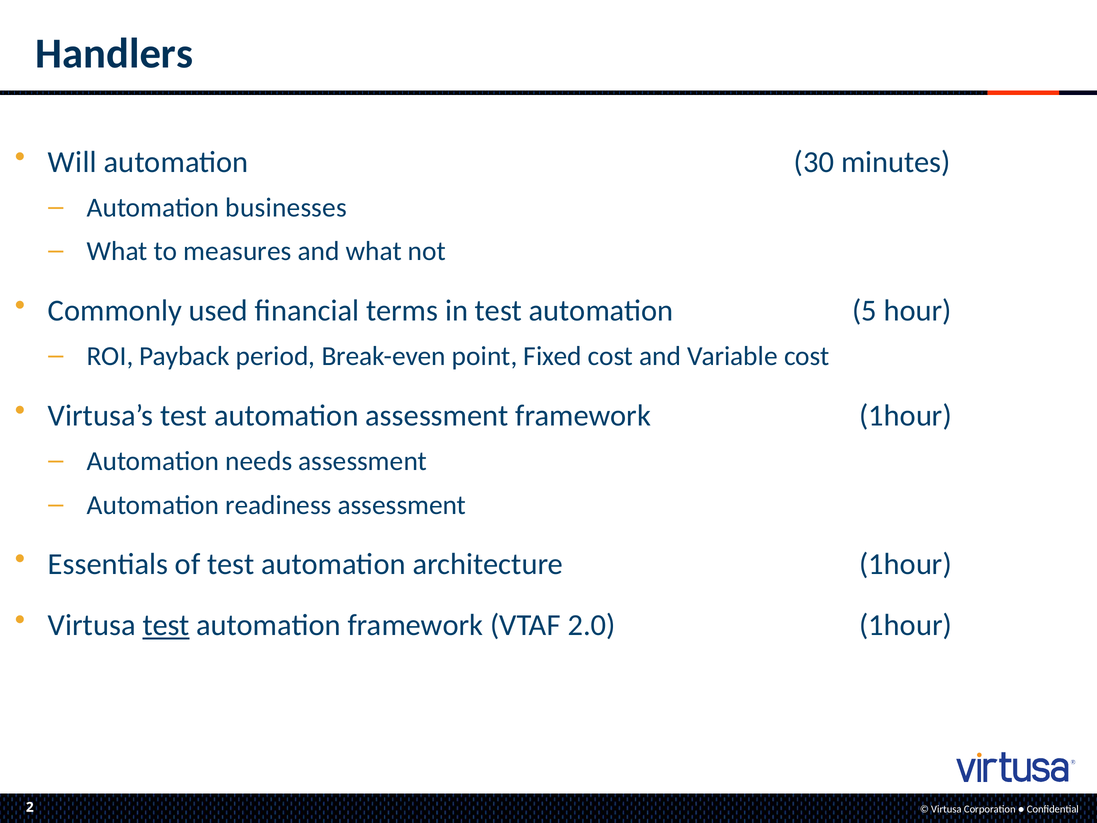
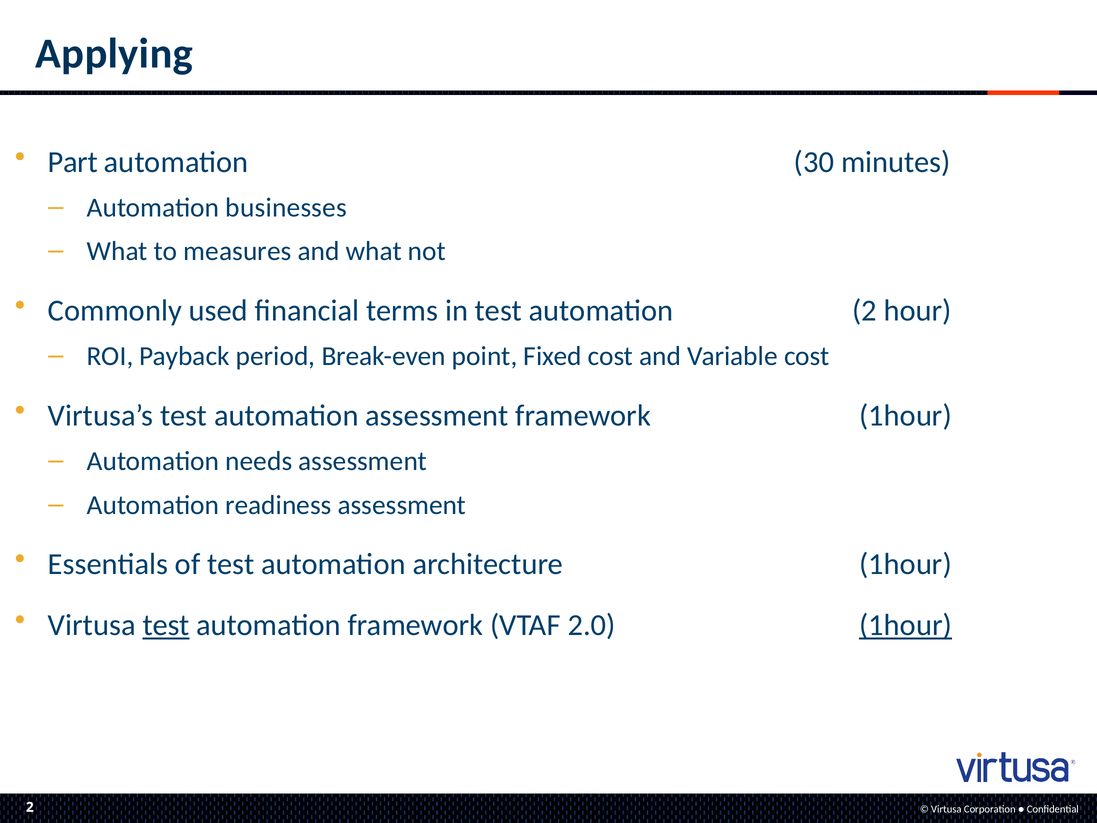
Handlers: Handlers -> Applying
Will: Will -> Part
automation 5: 5 -> 2
1hour at (906, 625) underline: none -> present
